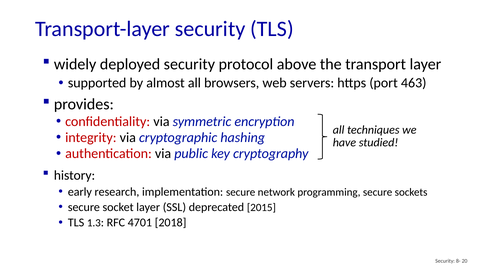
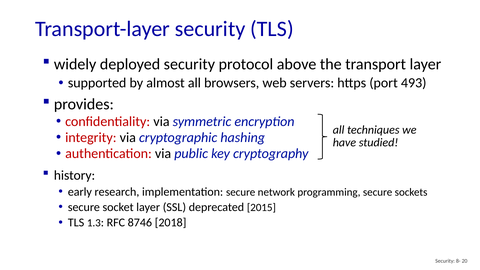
463: 463 -> 493
4701: 4701 -> 8746
